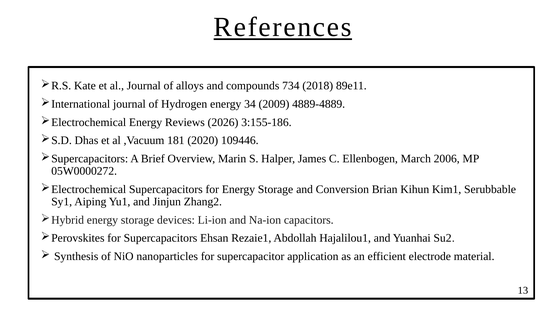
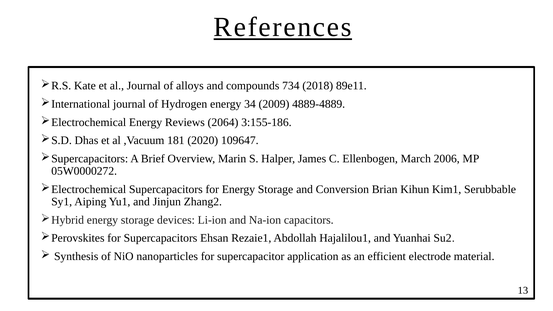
2026: 2026 -> 2064
109446: 109446 -> 109647
